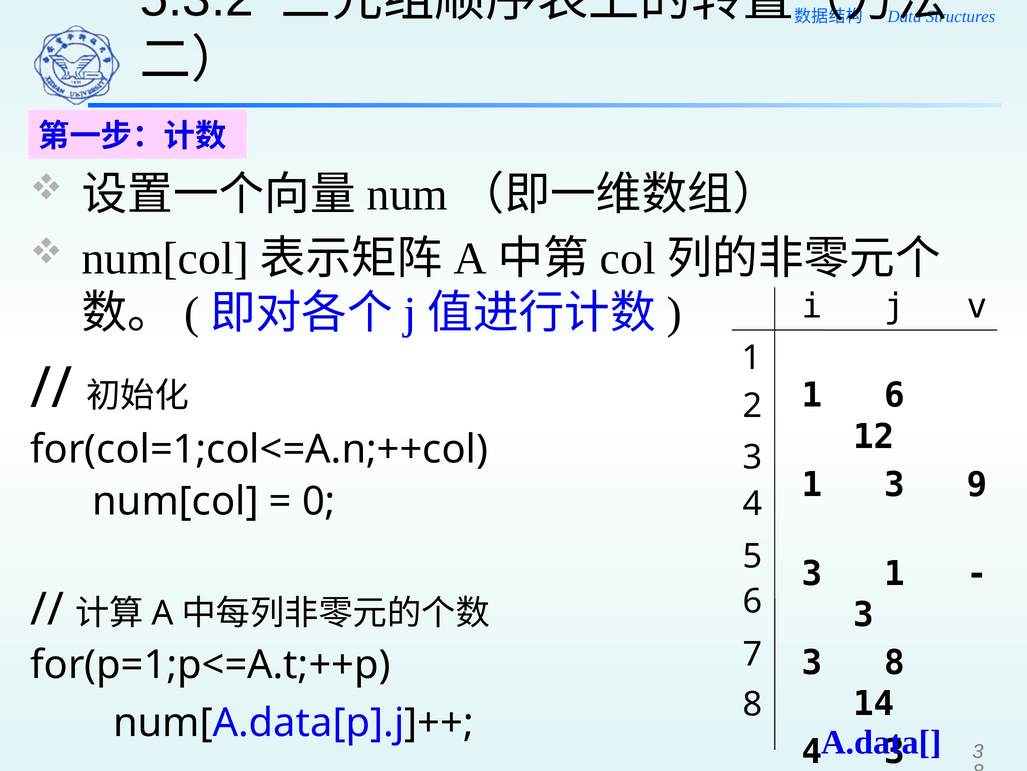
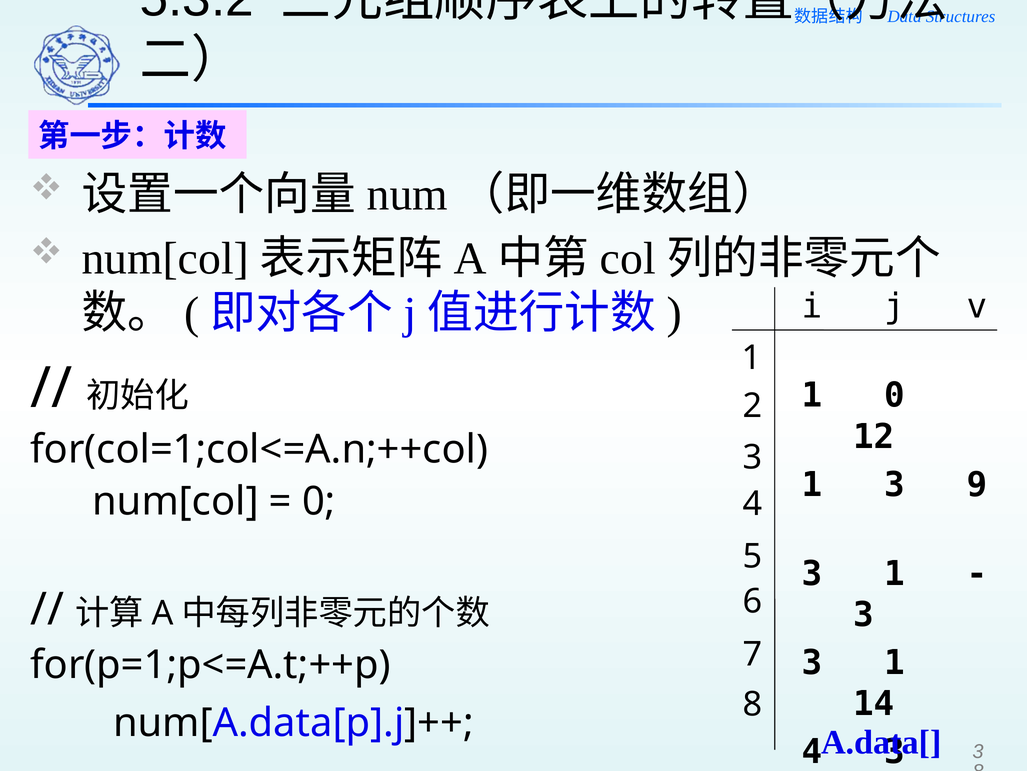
1 6: 6 -> 0
8 at (895, 662): 8 -> 1
